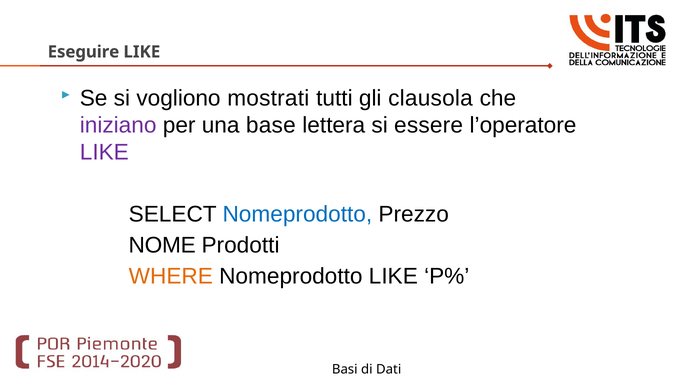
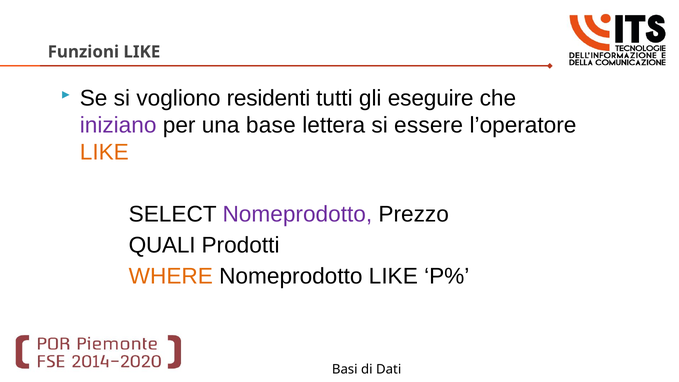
Eseguire: Eseguire -> Funzioni
mostrati: mostrati -> residenti
clausola: clausola -> eseguire
LIKE at (104, 152) colour: purple -> orange
Nomeprodotto at (297, 214) colour: blue -> purple
NOME: NOME -> QUALI
